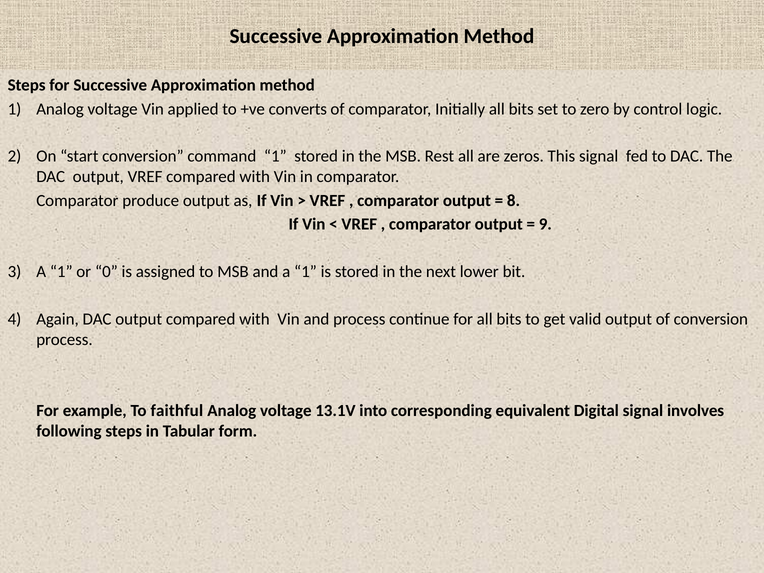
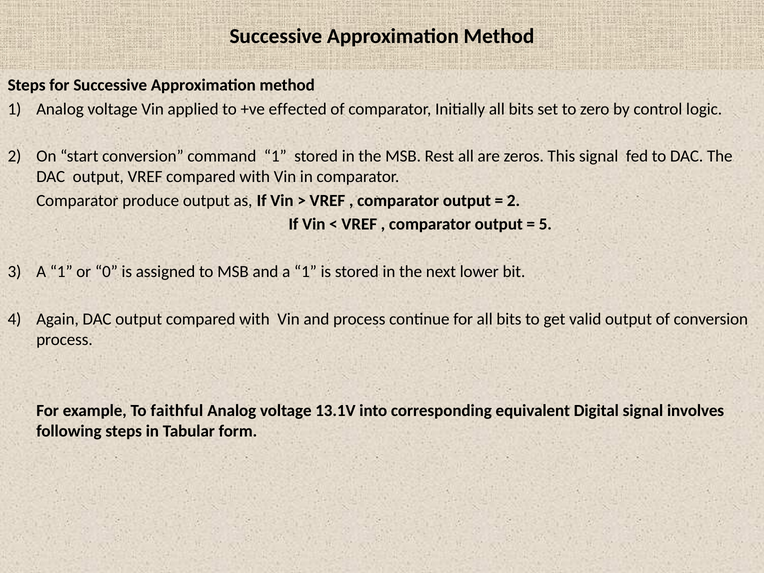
converts: converts -> effected
8 at (514, 200): 8 -> 2
9: 9 -> 5
